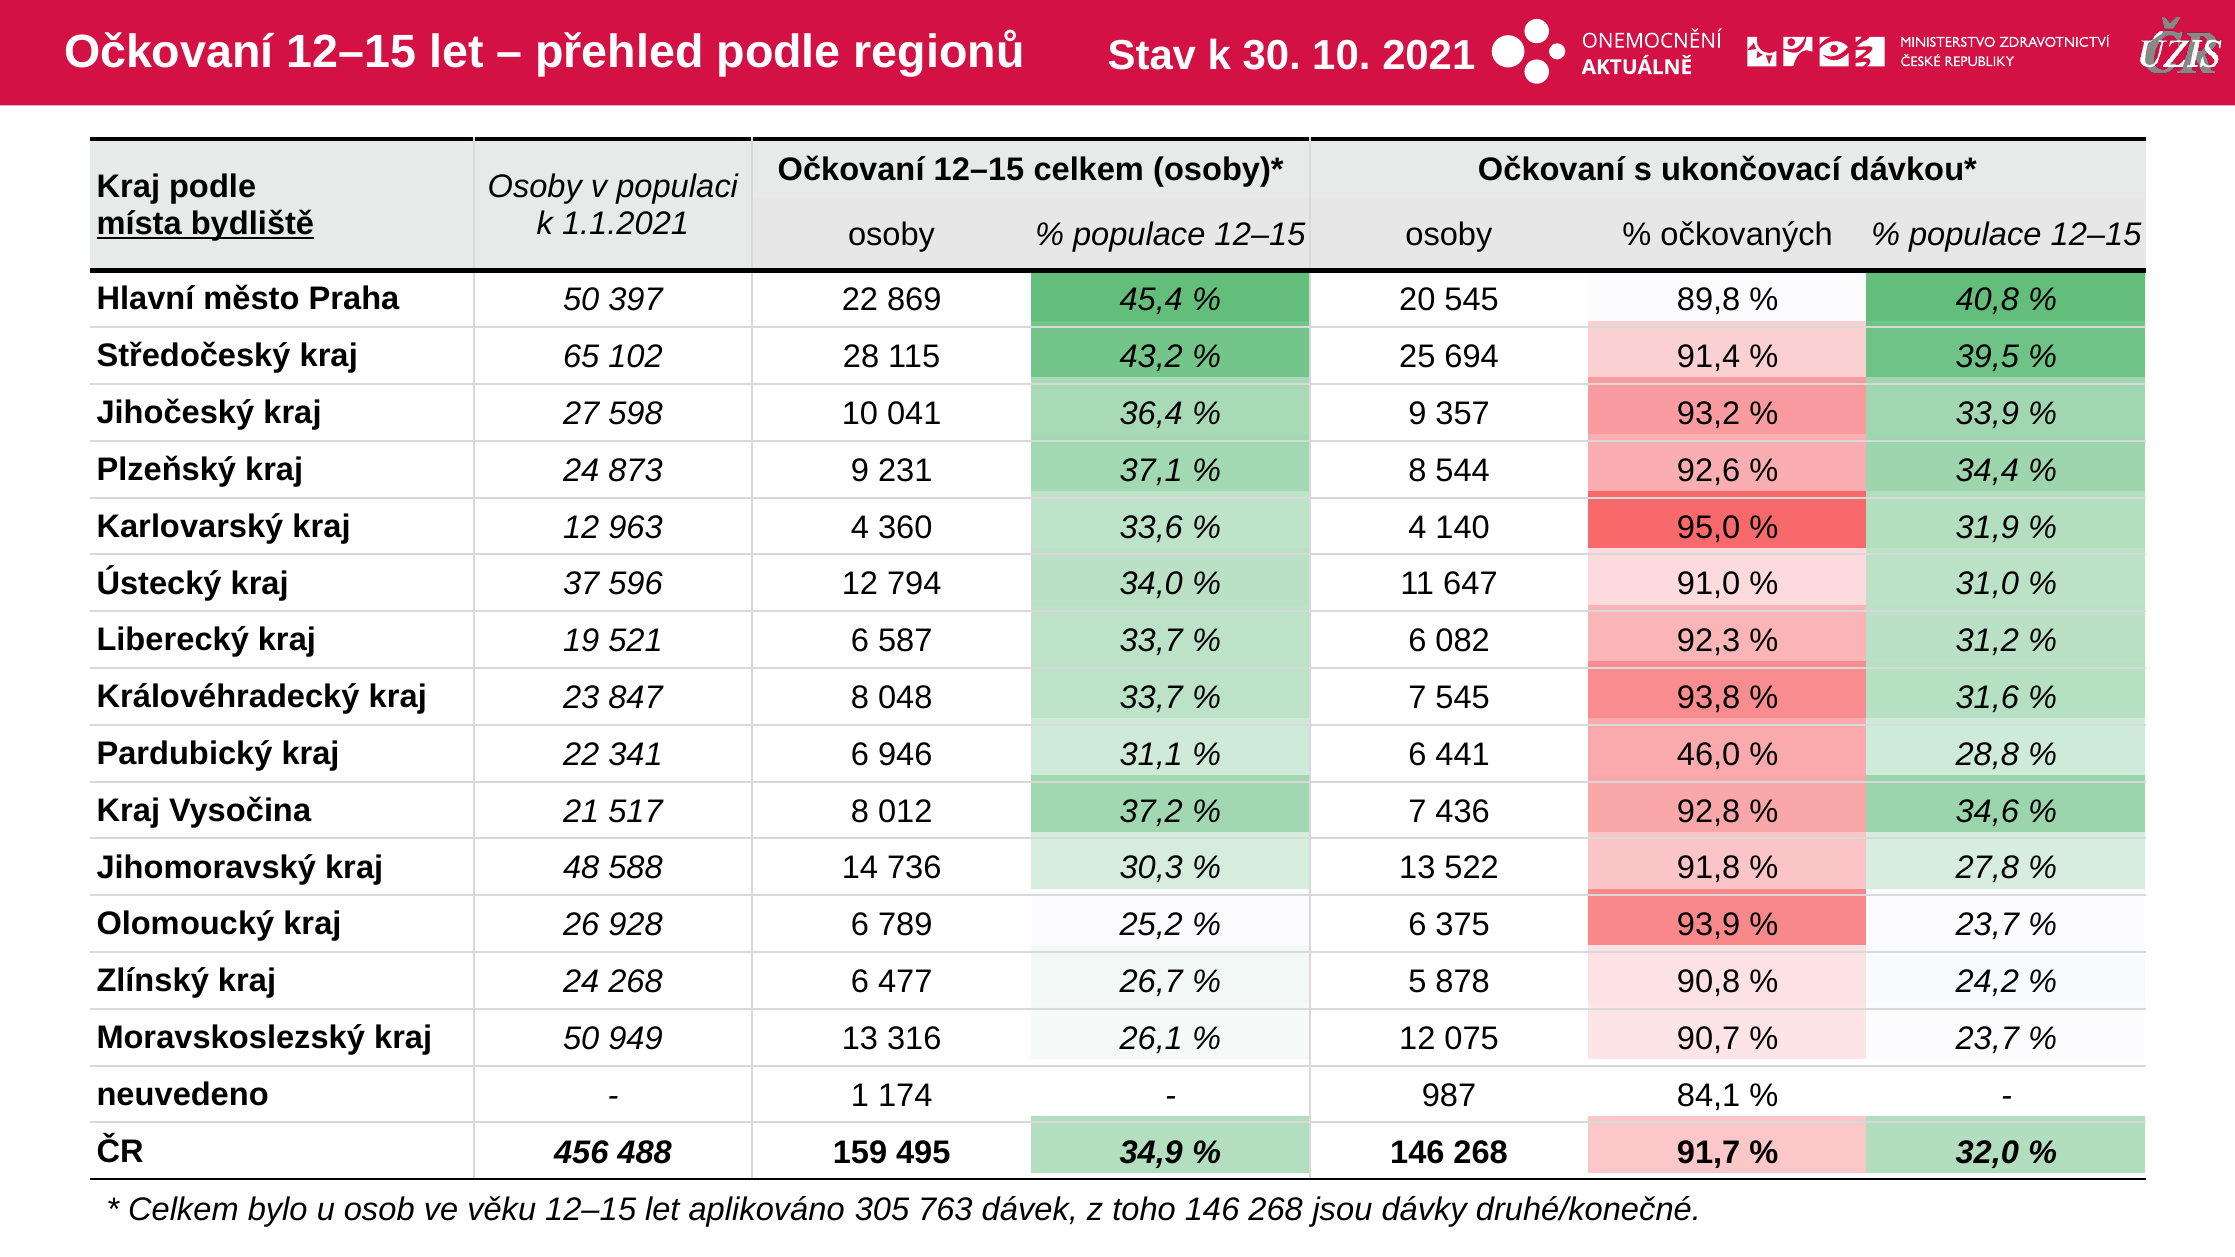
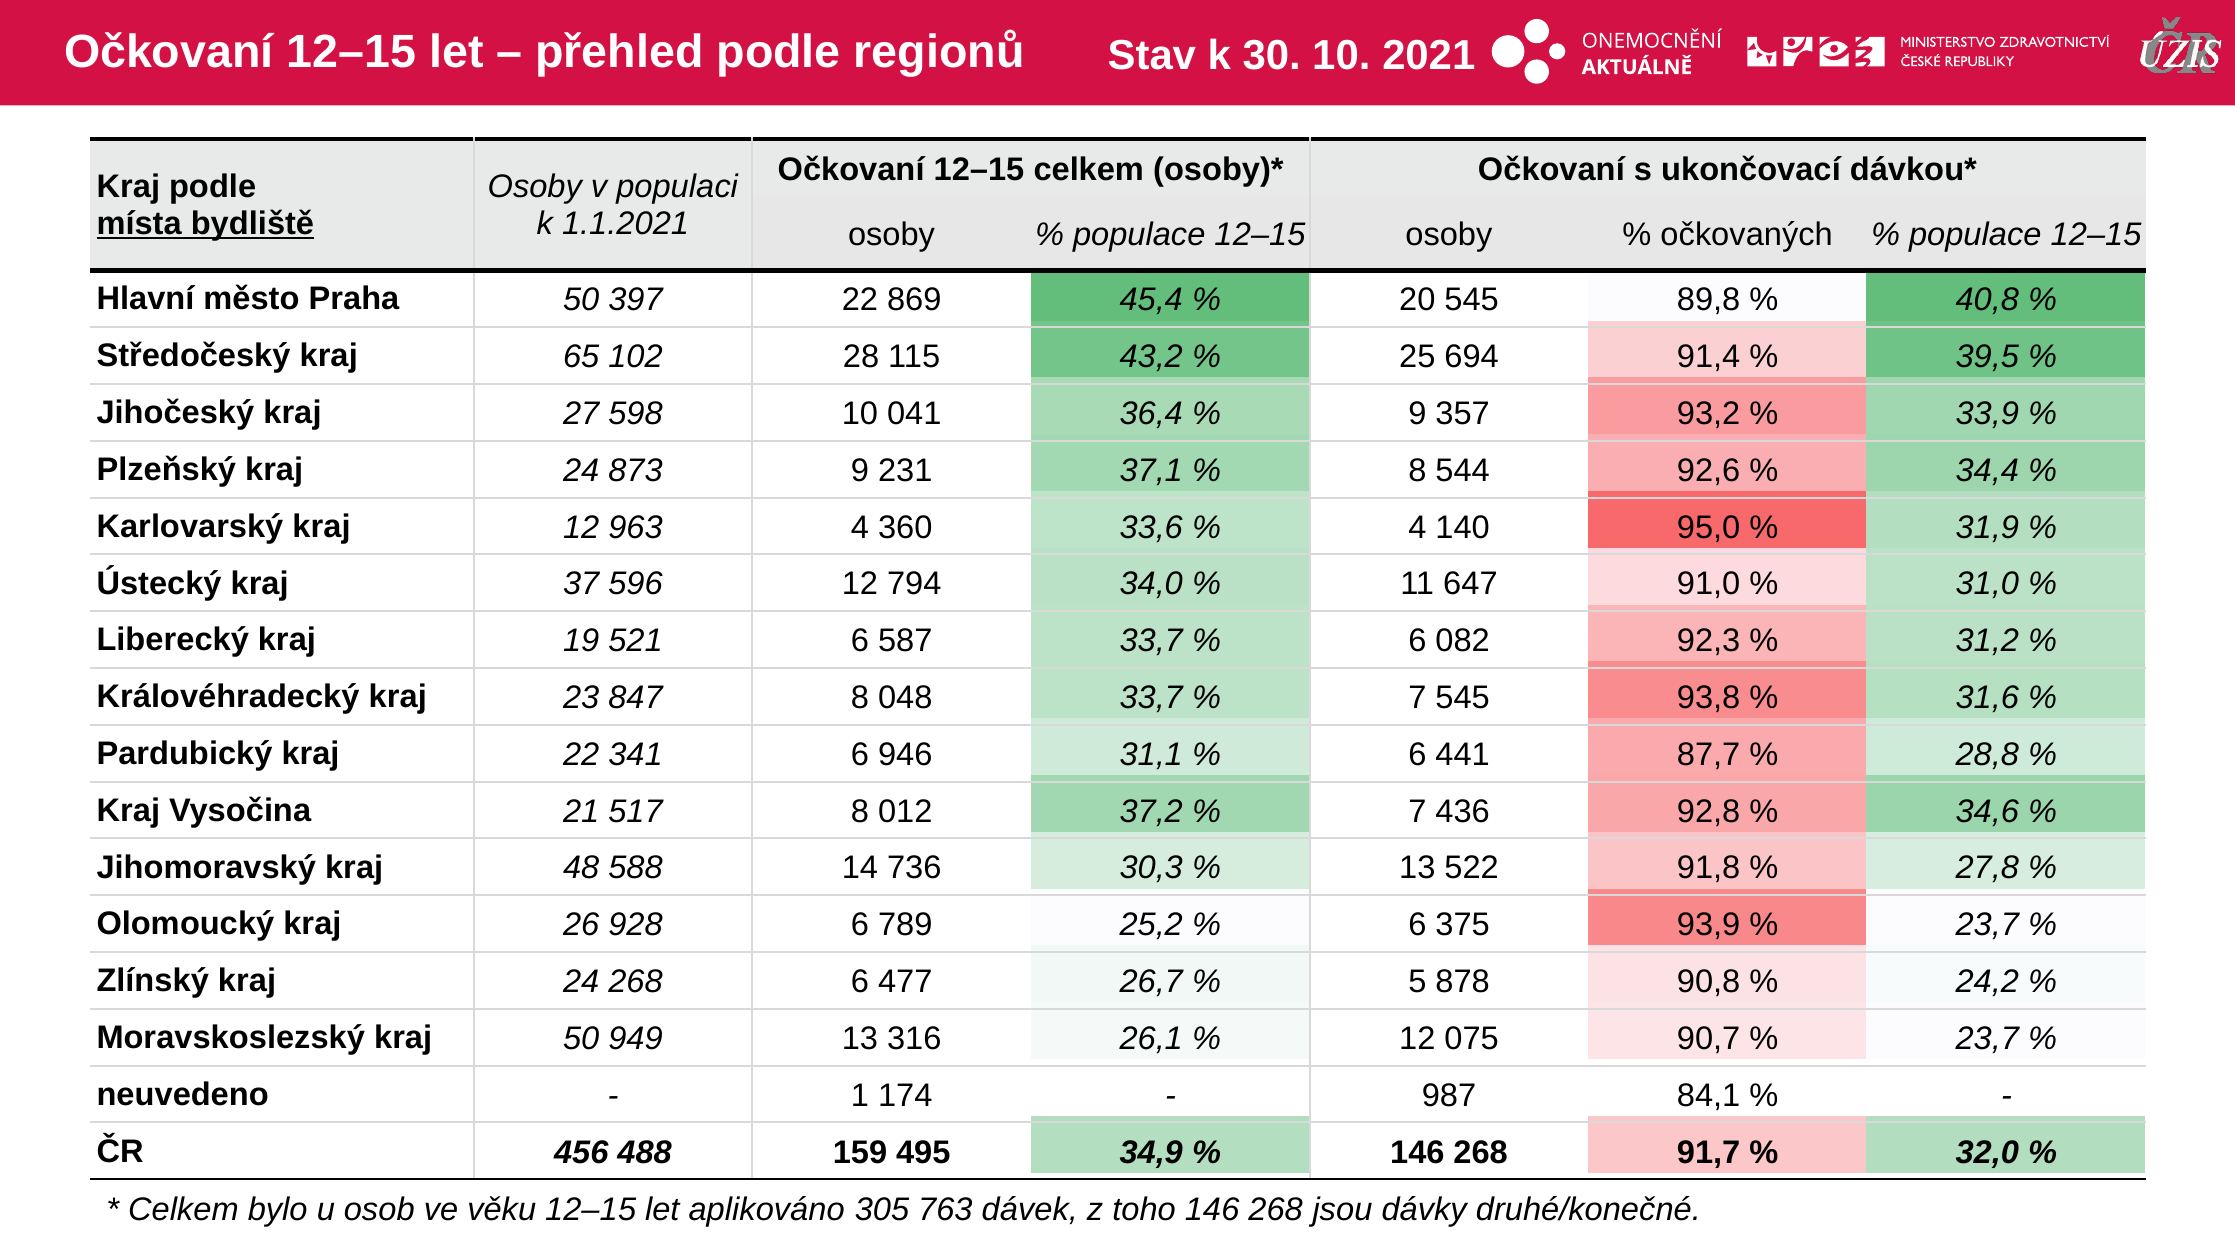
46,0: 46,0 -> 87,7
